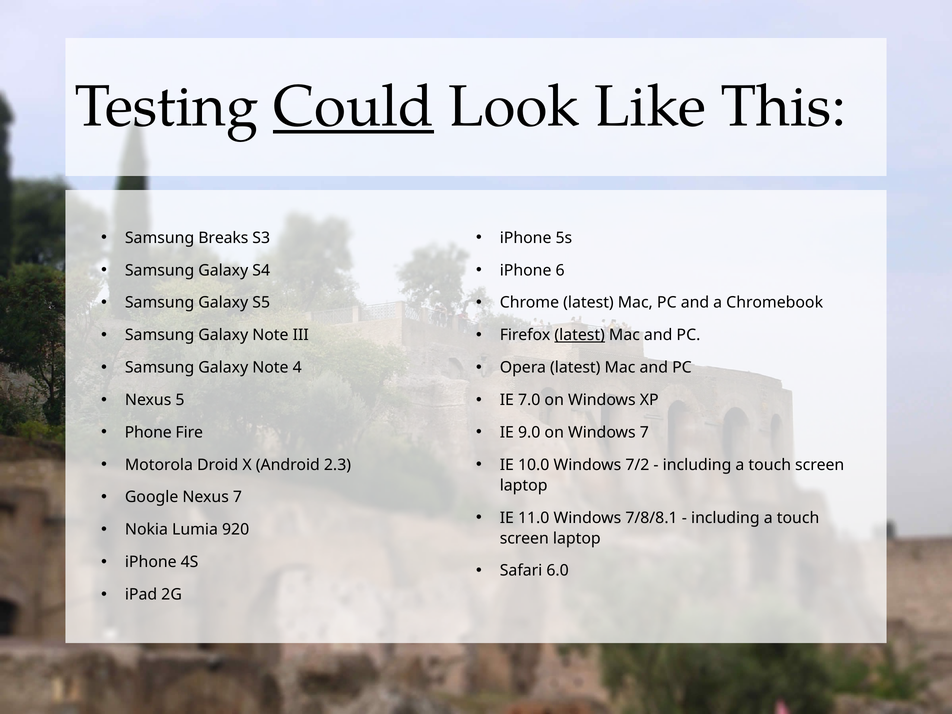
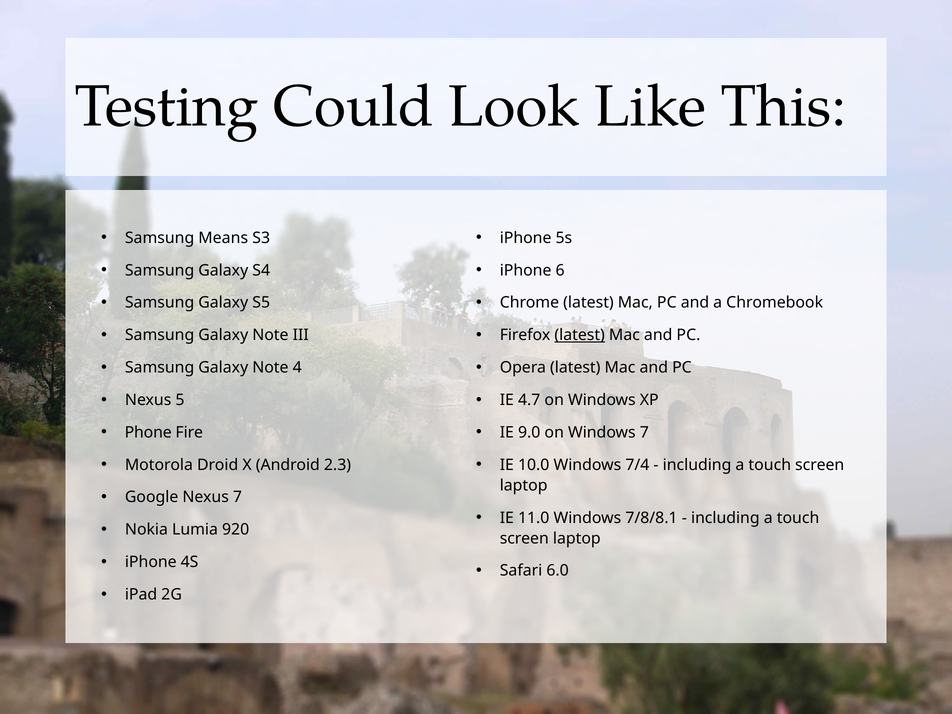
Could underline: present -> none
Breaks: Breaks -> Means
7.0: 7.0 -> 4.7
7/2: 7/2 -> 7/4
